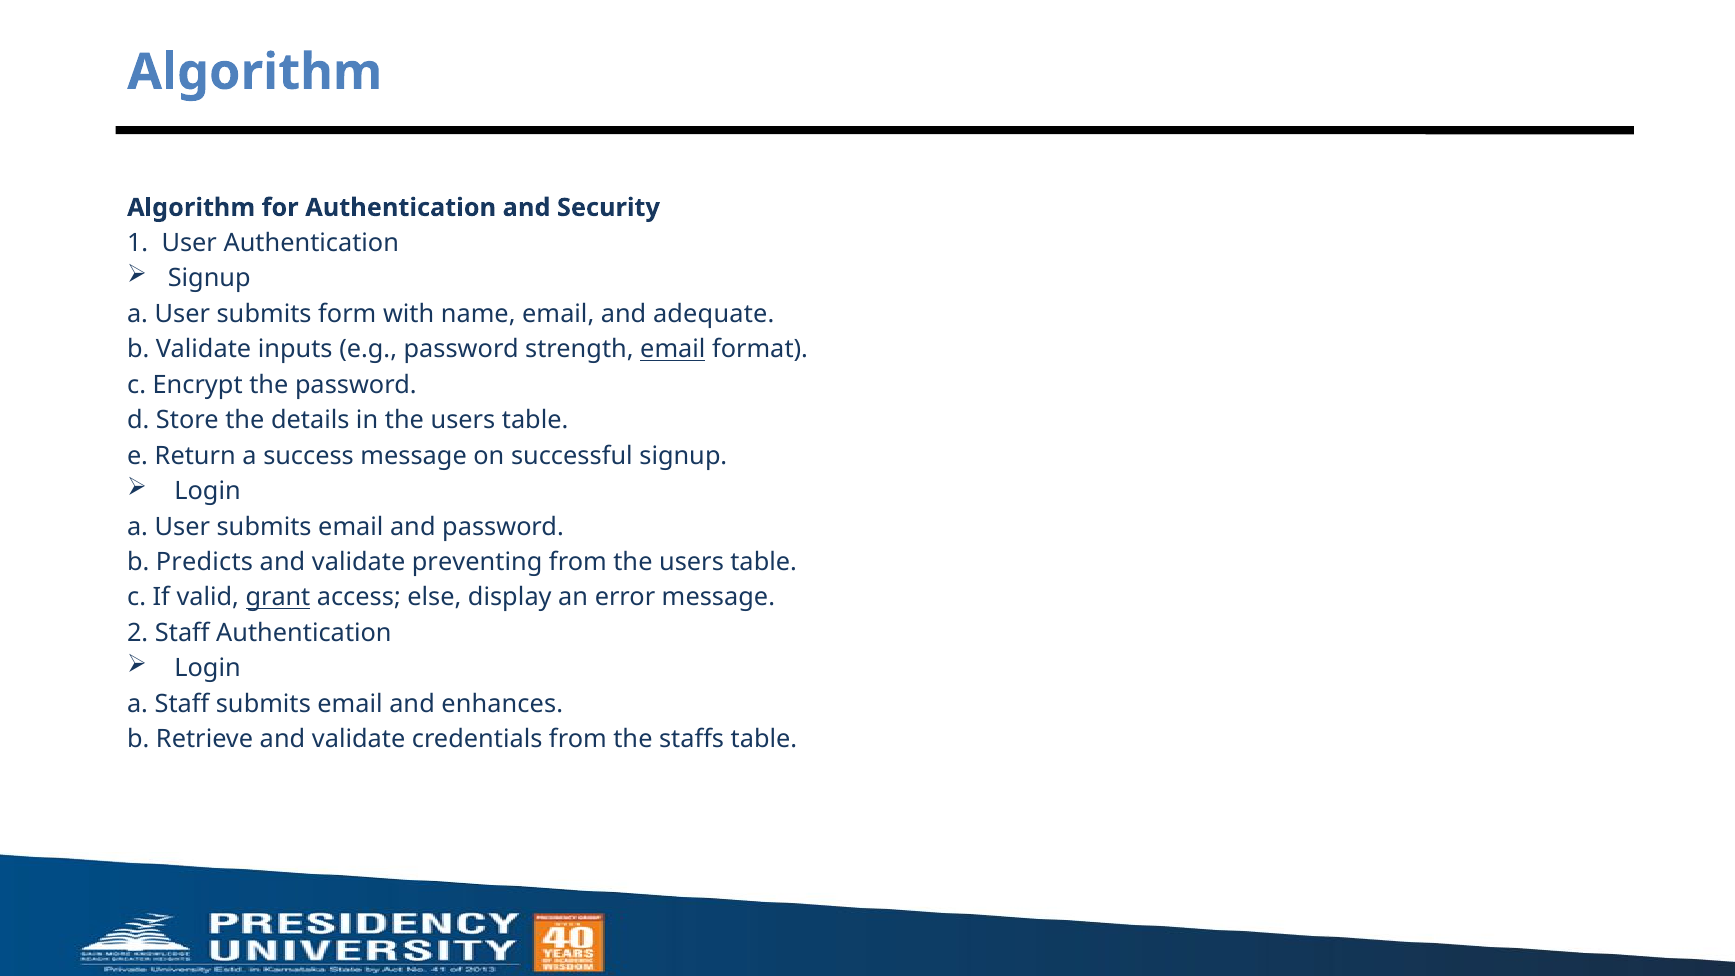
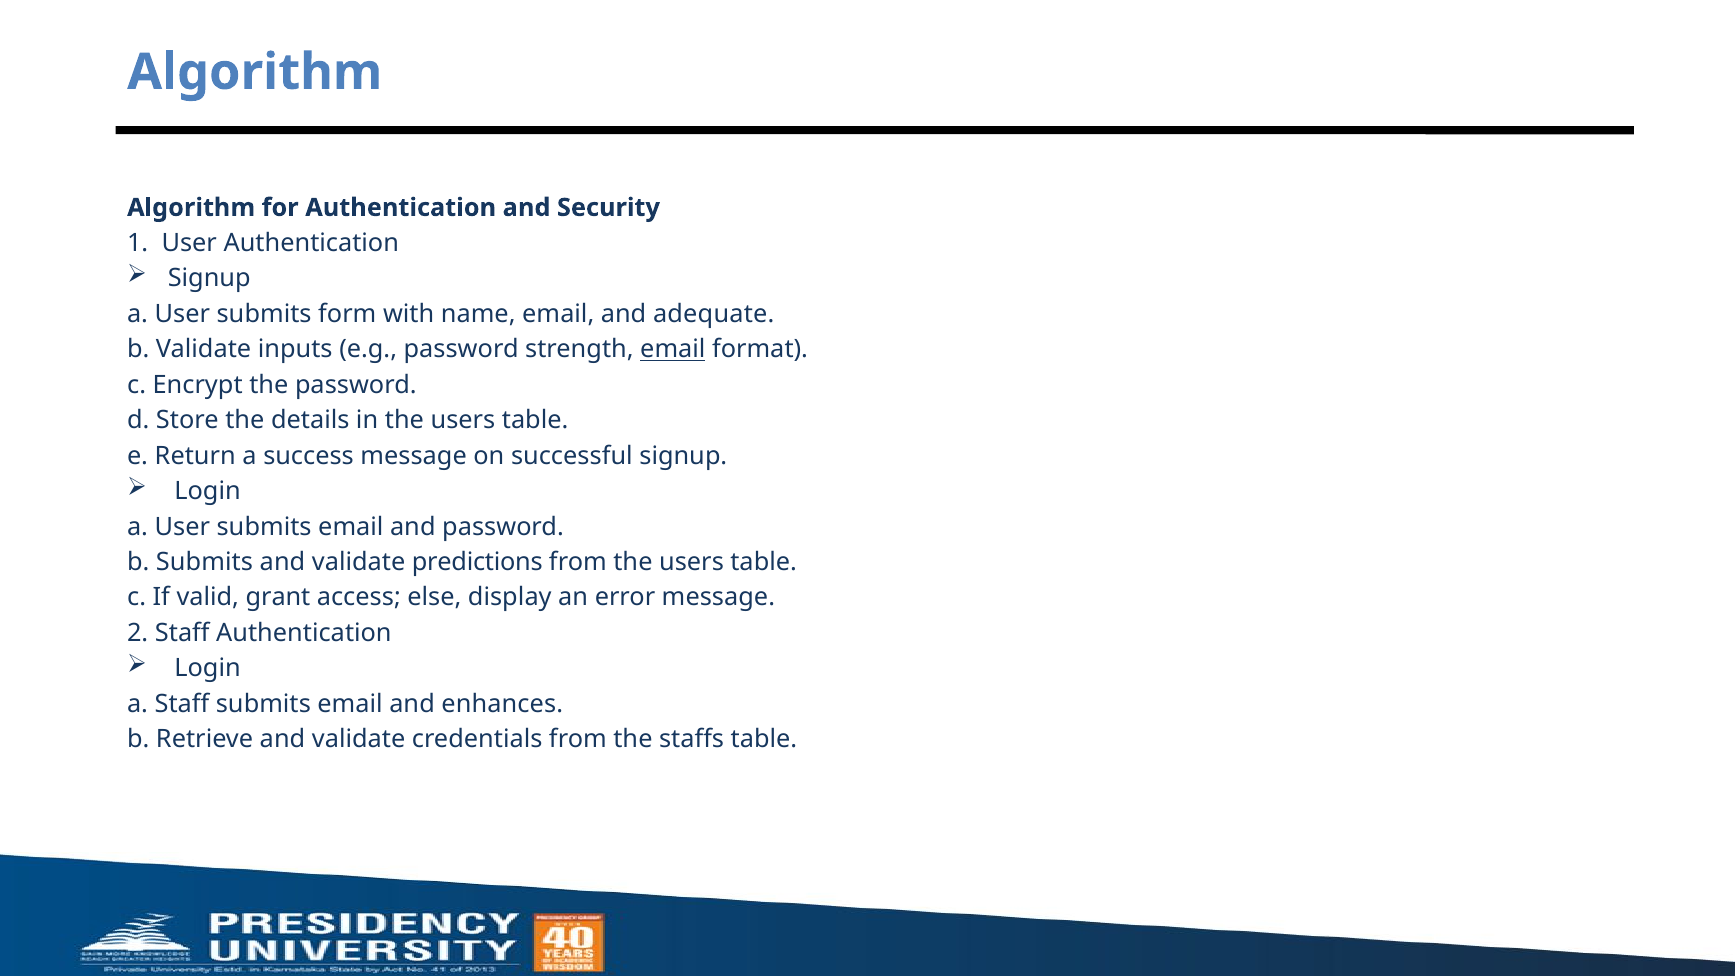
b Predicts: Predicts -> Submits
preventing: preventing -> predictions
grant underline: present -> none
